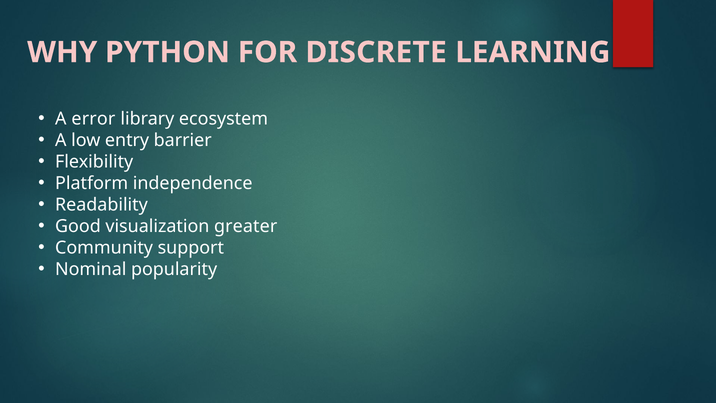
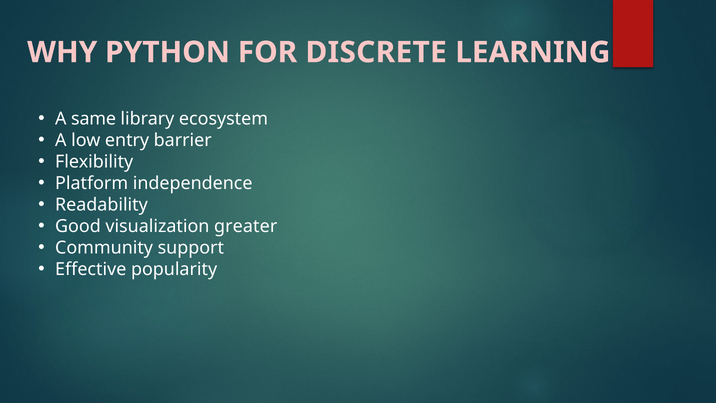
error: error -> same
Nominal: Nominal -> Effective
